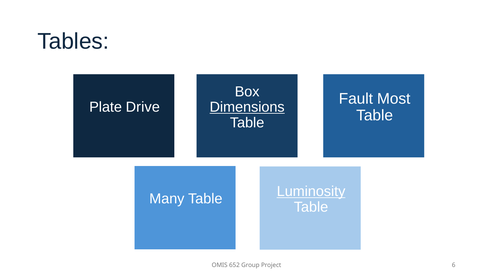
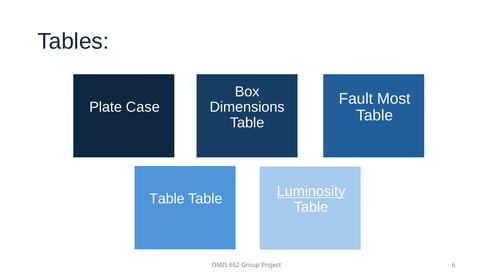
Drive: Drive -> Case
Dimensions underline: present -> none
Many at (167, 198): Many -> Table
